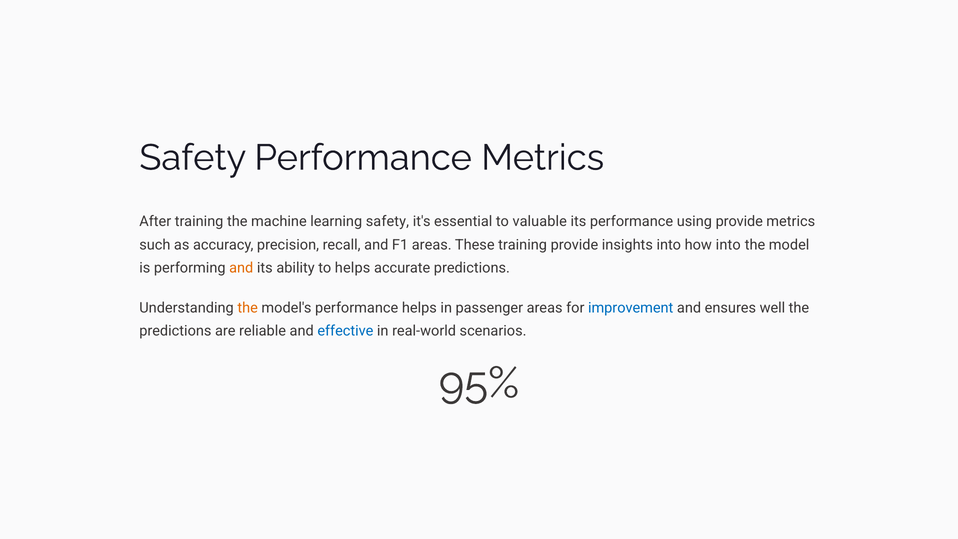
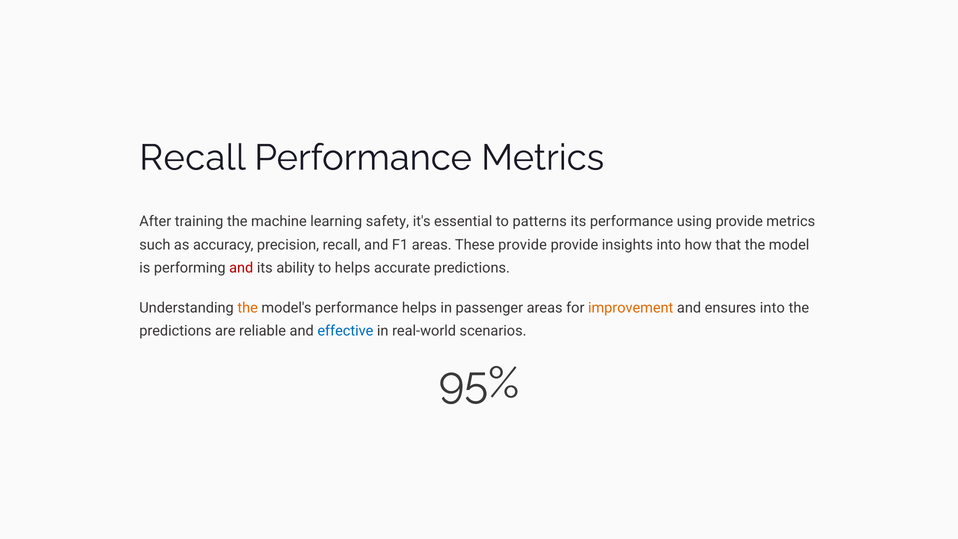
Safety at (193, 158): Safety -> Recall
valuable: valuable -> patterns
These training: training -> provide
how into: into -> that
and at (241, 268) colour: orange -> red
improvement colour: blue -> orange
ensures well: well -> into
